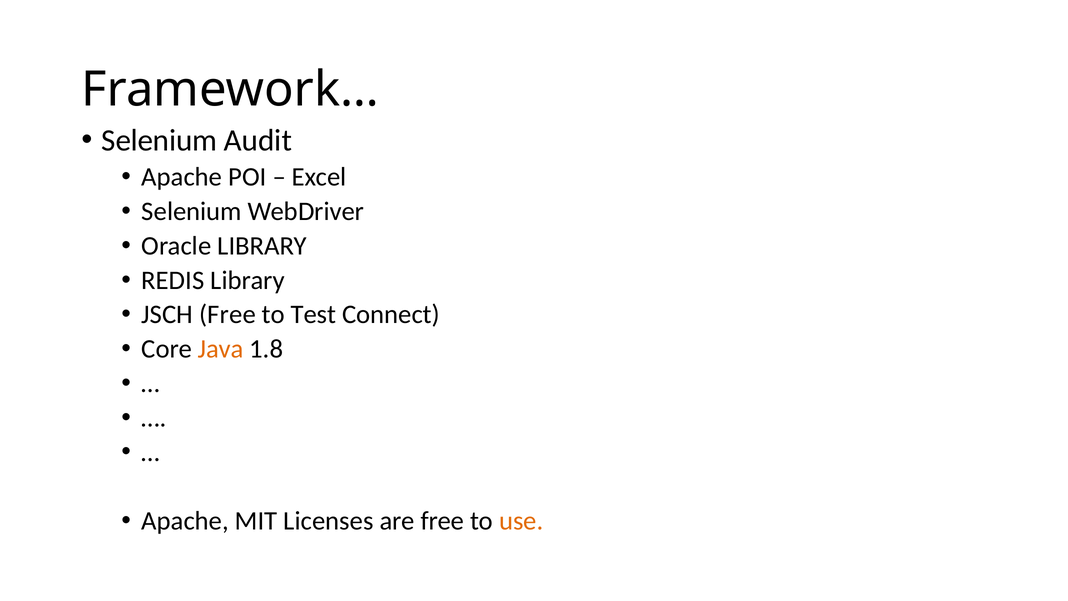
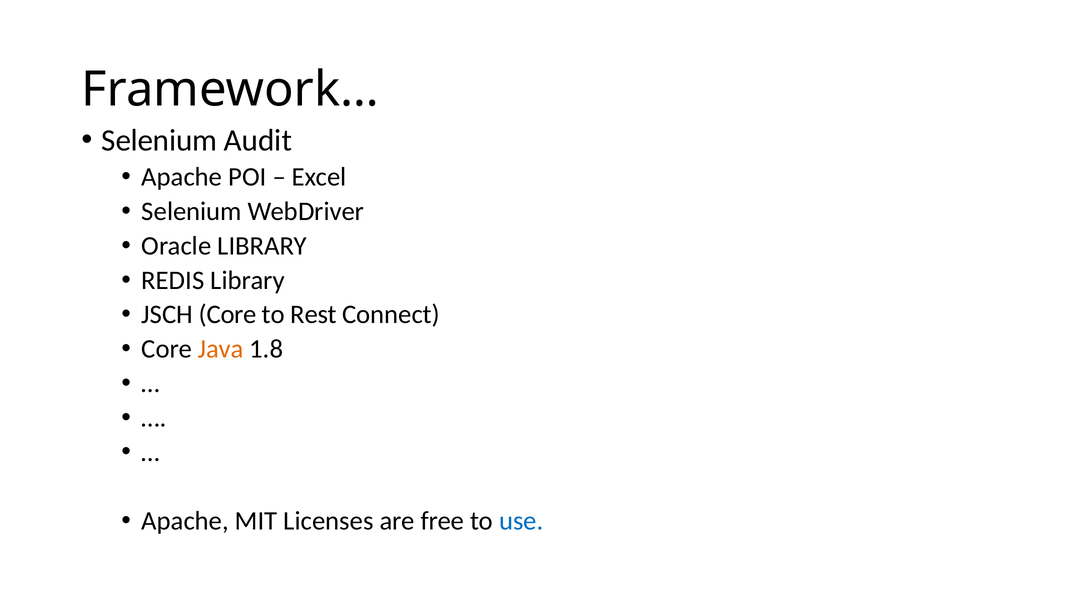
JSCH Free: Free -> Core
Test: Test -> Rest
use colour: orange -> blue
